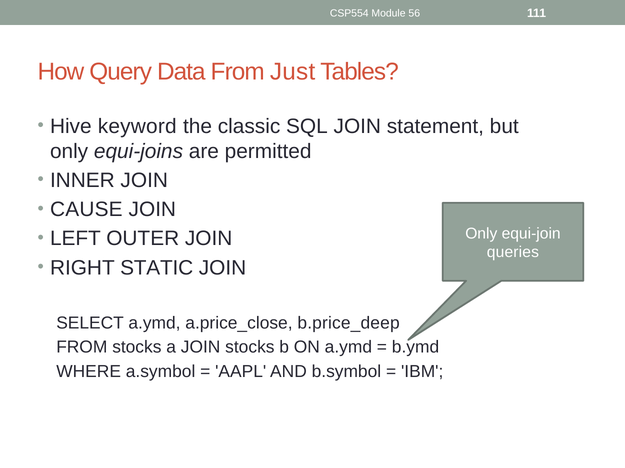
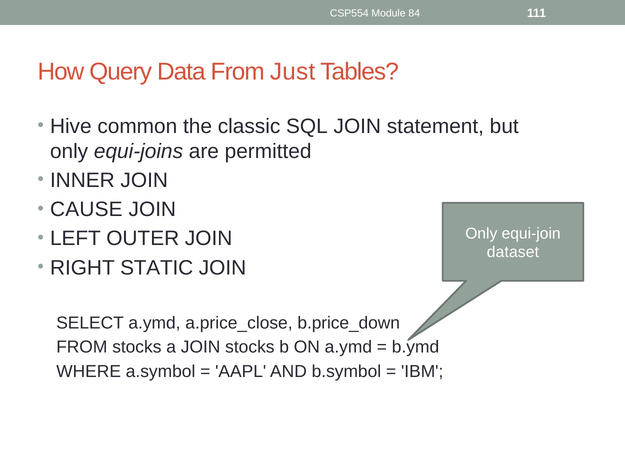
56: 56 -> 84
keyword: keyword -> common
queries: queries -> dataset
b.price_deep: b.price_deep -> b.price_down
